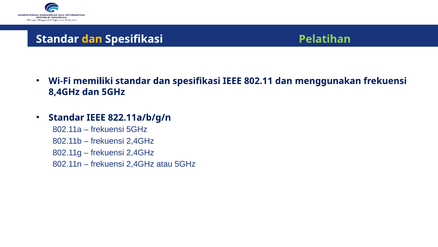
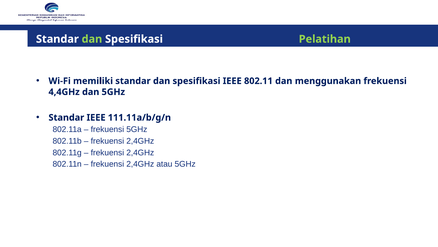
dan at (92, 39) colour: yellow -> light green
8,4GHz: 8,4GHz -> 4,4GHz
822.11a/b/g/n: 822.11a/b/g/n -> 111.11a/b/g/n
